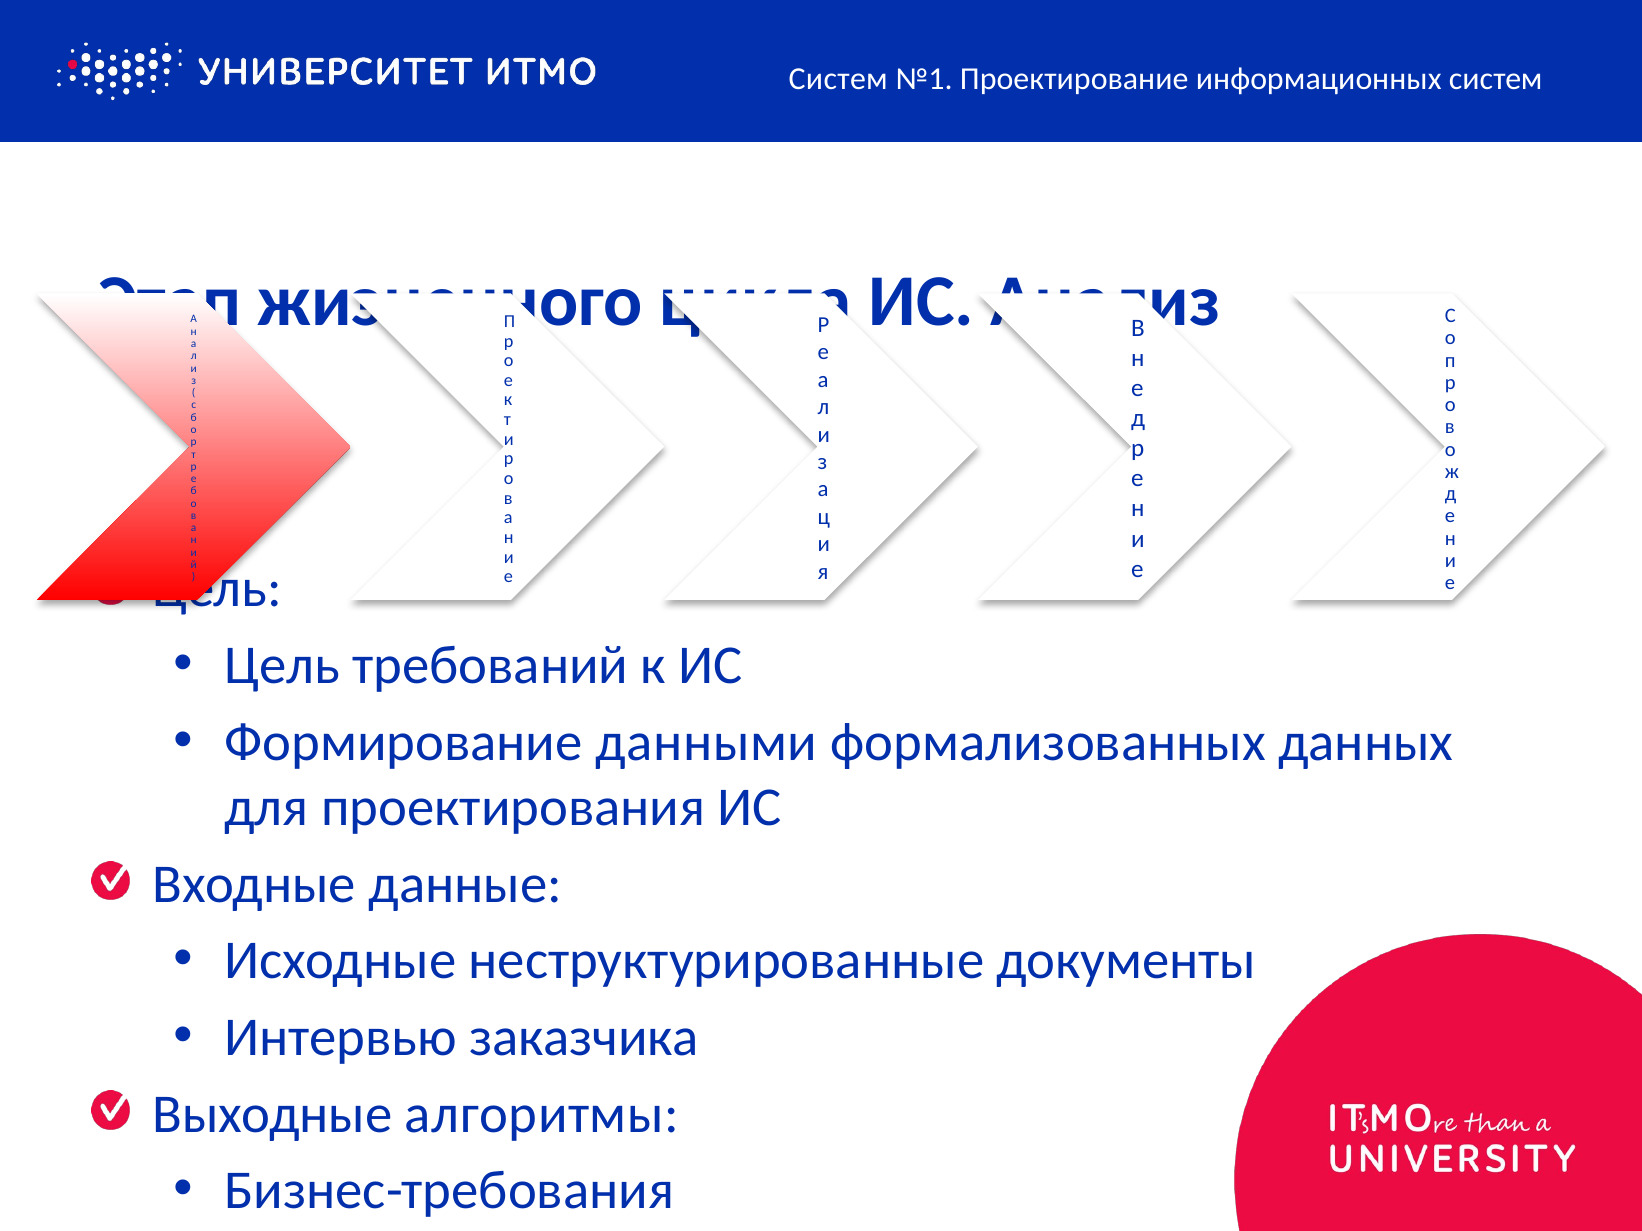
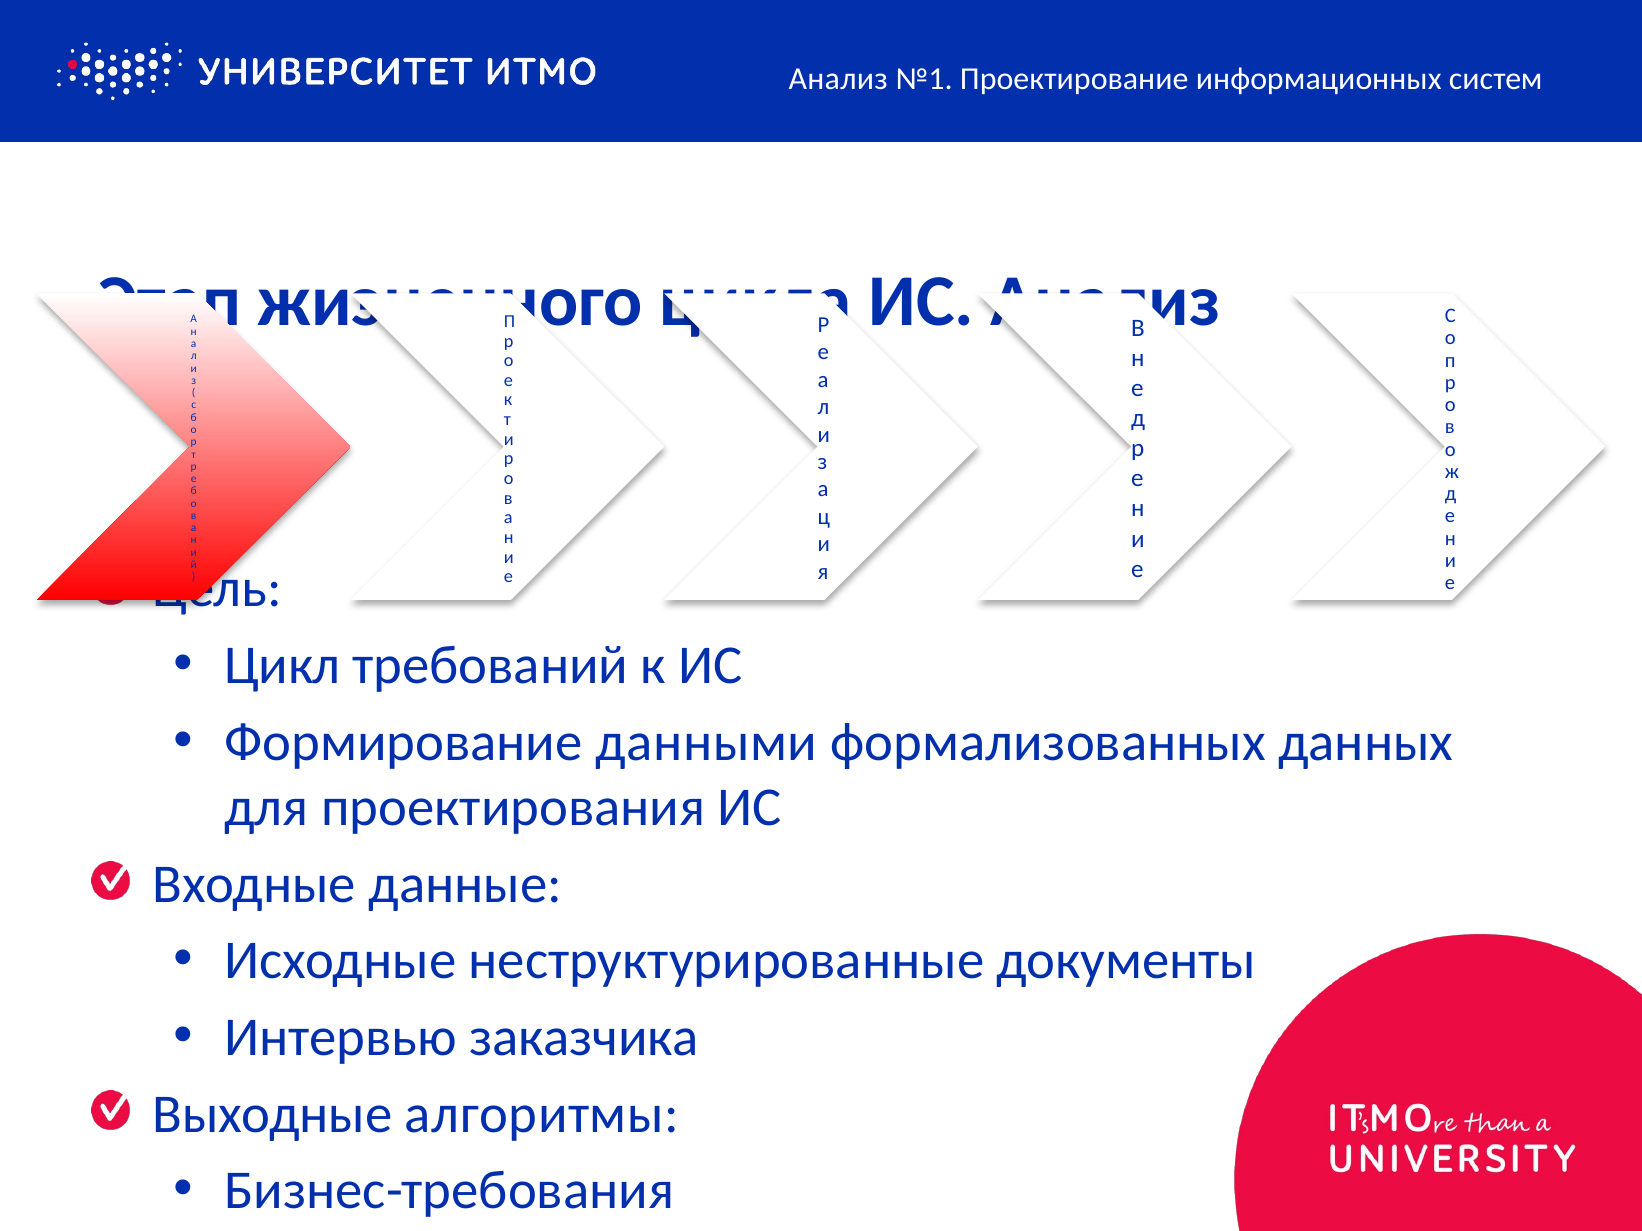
Систем at (838, 79): Систем -> Анализ
Цель at (282, 666): Цель -> Цикл
